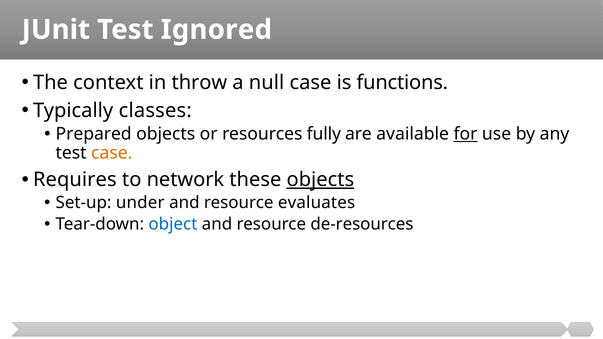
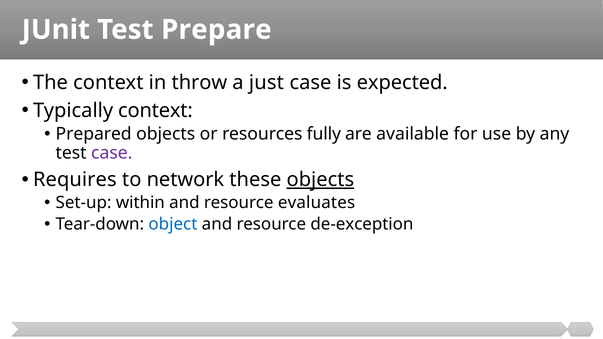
Ignored: Ignored -> Prepare
null: null -> just
functions: functions -> expected
Typically classes: classes -> context
for underline: present -> none
case at (112, 153) colour: orange -> purple
under: under -> within
de-resources: de-resources -> de-exception
